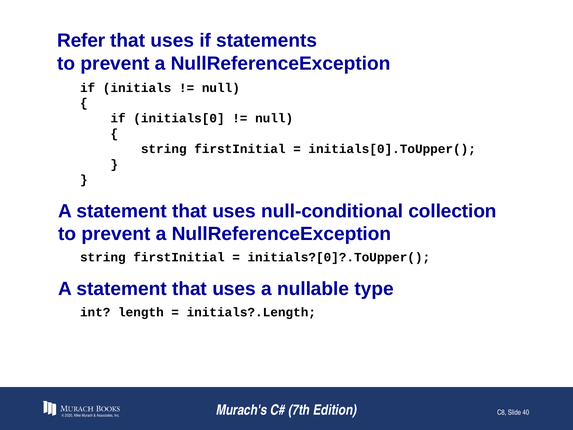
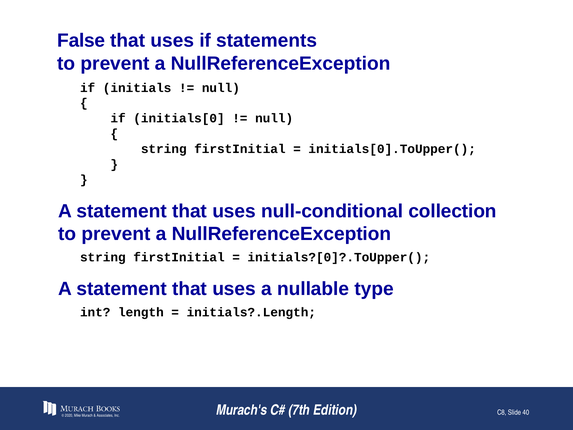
Refer: Refer -> False
